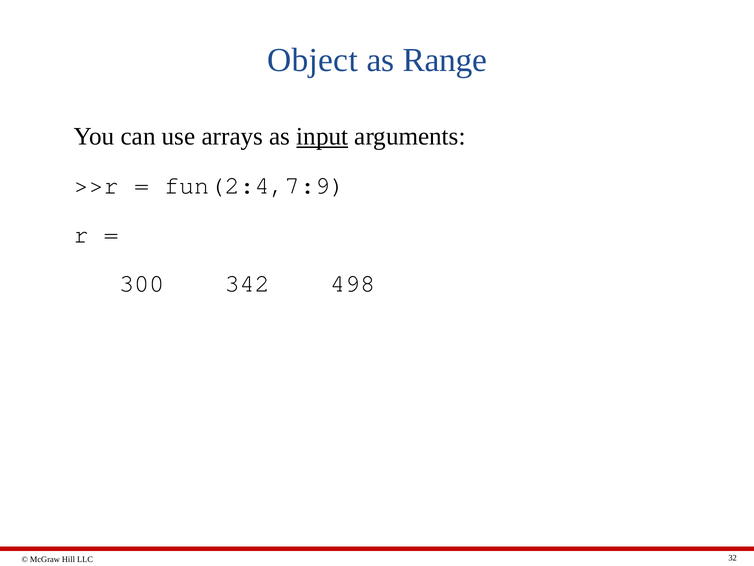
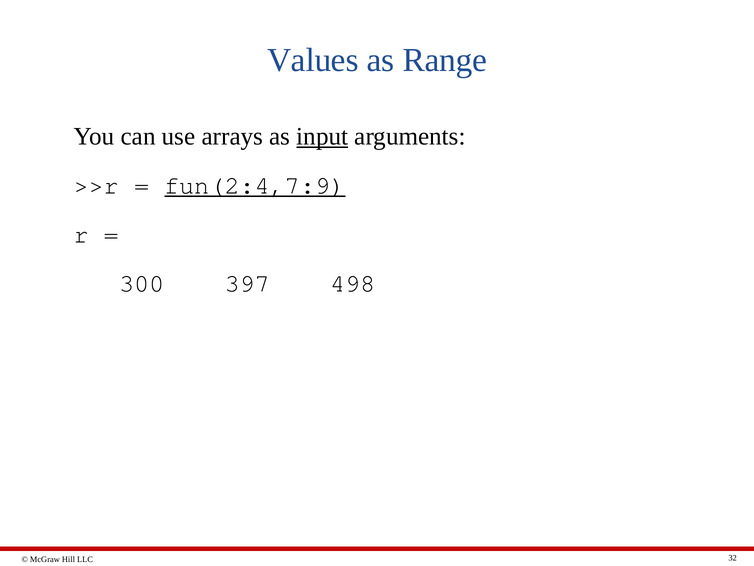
Object: Object -> Values
fun(2:4,7:9 underline: none -> present
342: 342 -> 397
